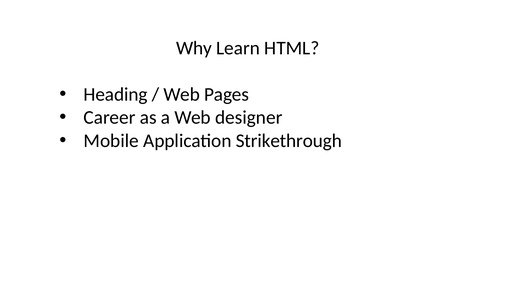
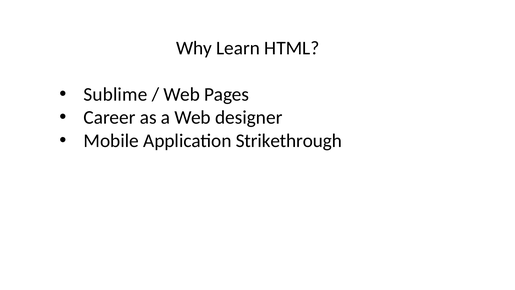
Heading: Heading -> Sublime
